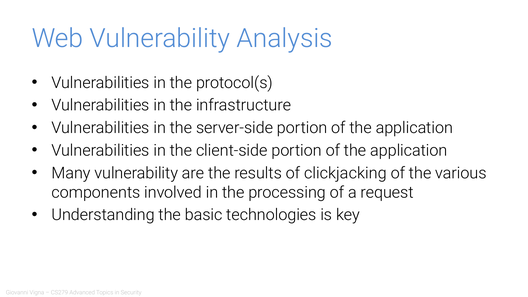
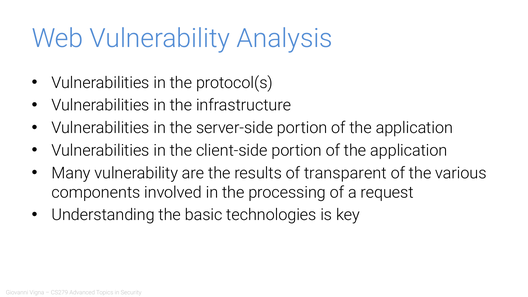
clickjacking: clickjacking -> transparent
